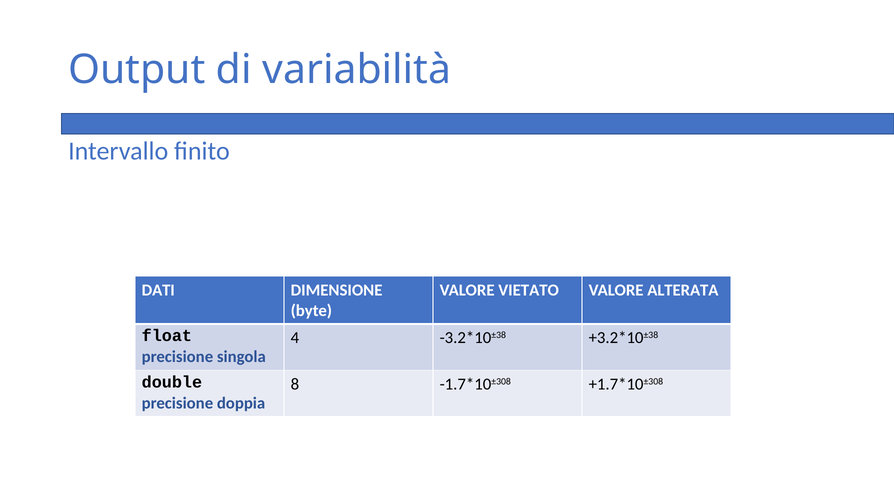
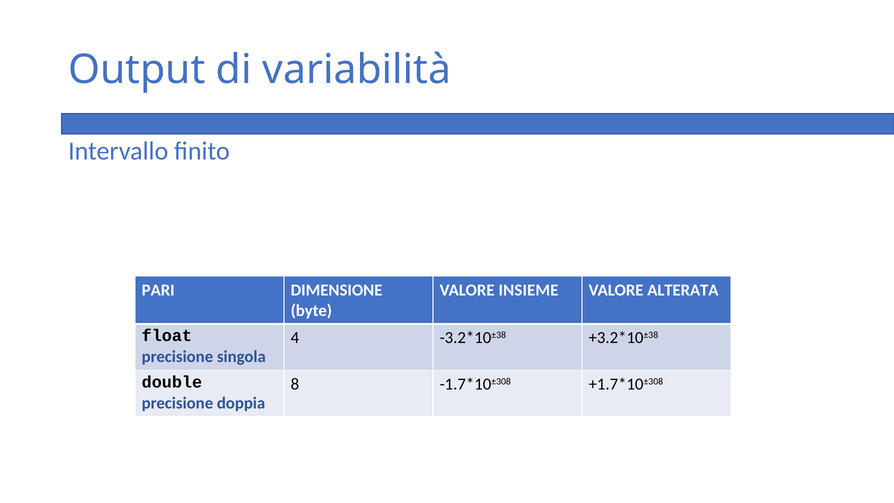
DATI: DATI -> PARI
VIETATO: VIETATO -> INSIEME
